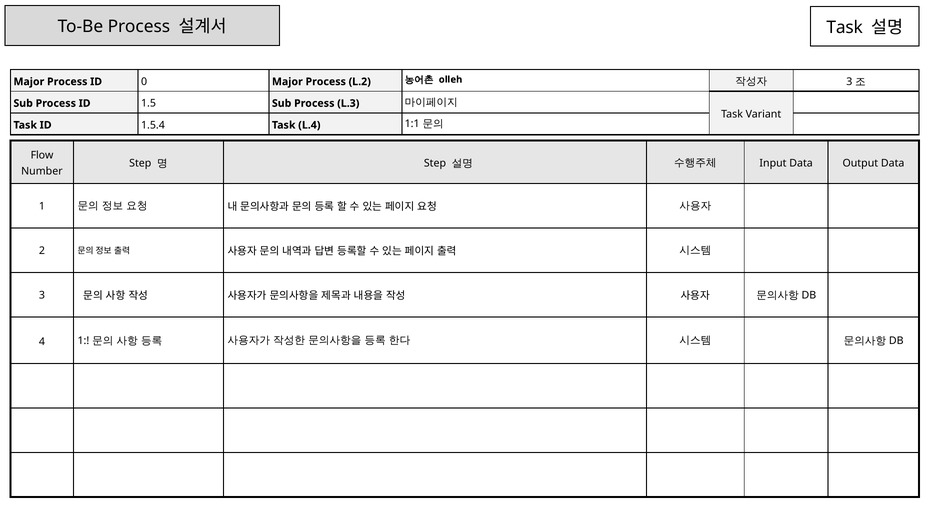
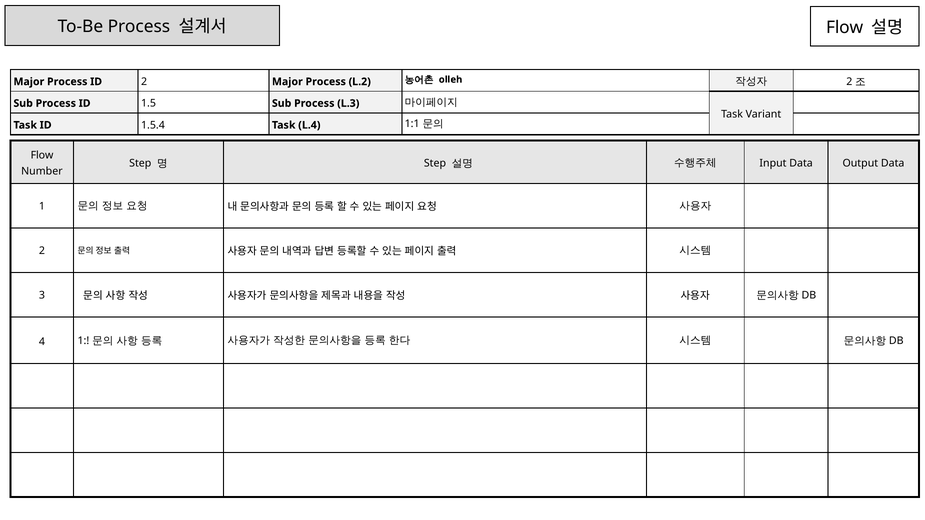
Task at (845, 28): Task -> Flow
ID 0: 0 -> 2
3 at (849, 82): 3 -> 2
